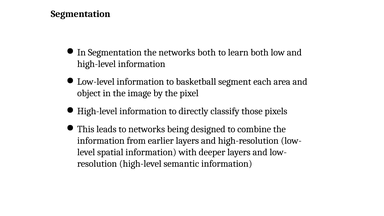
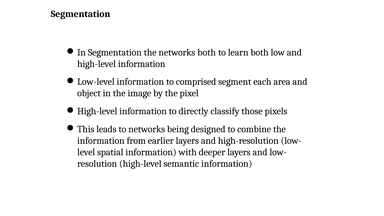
basketball: basketball -> comprised
